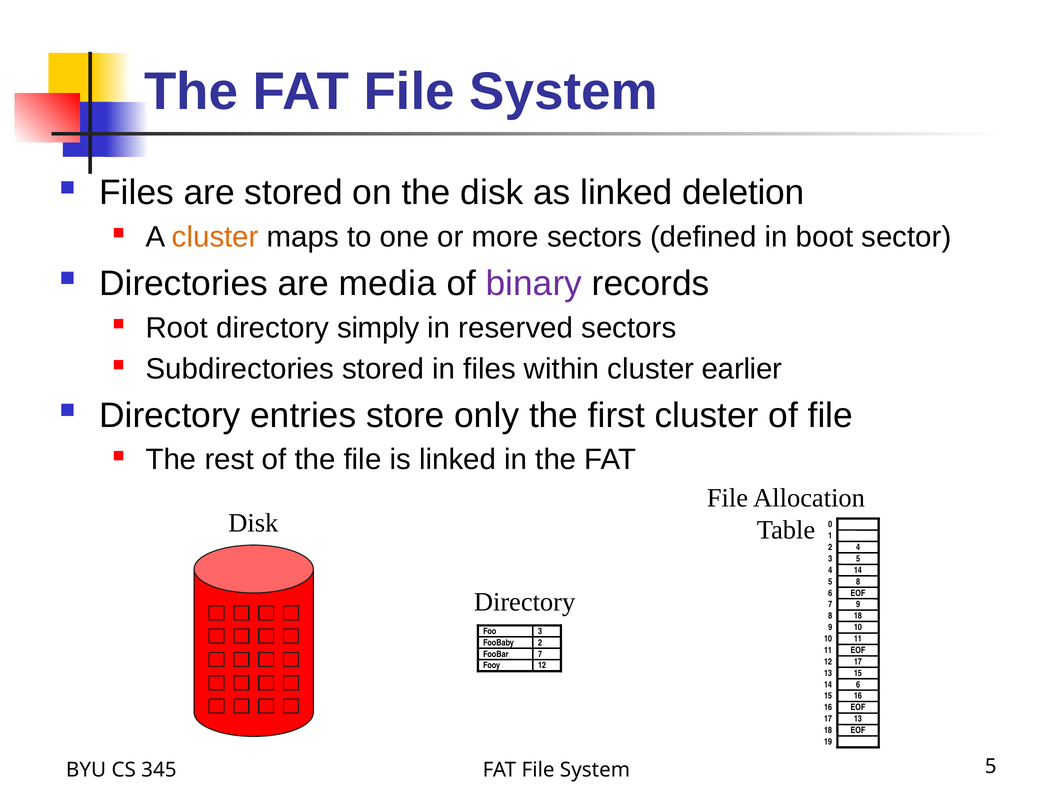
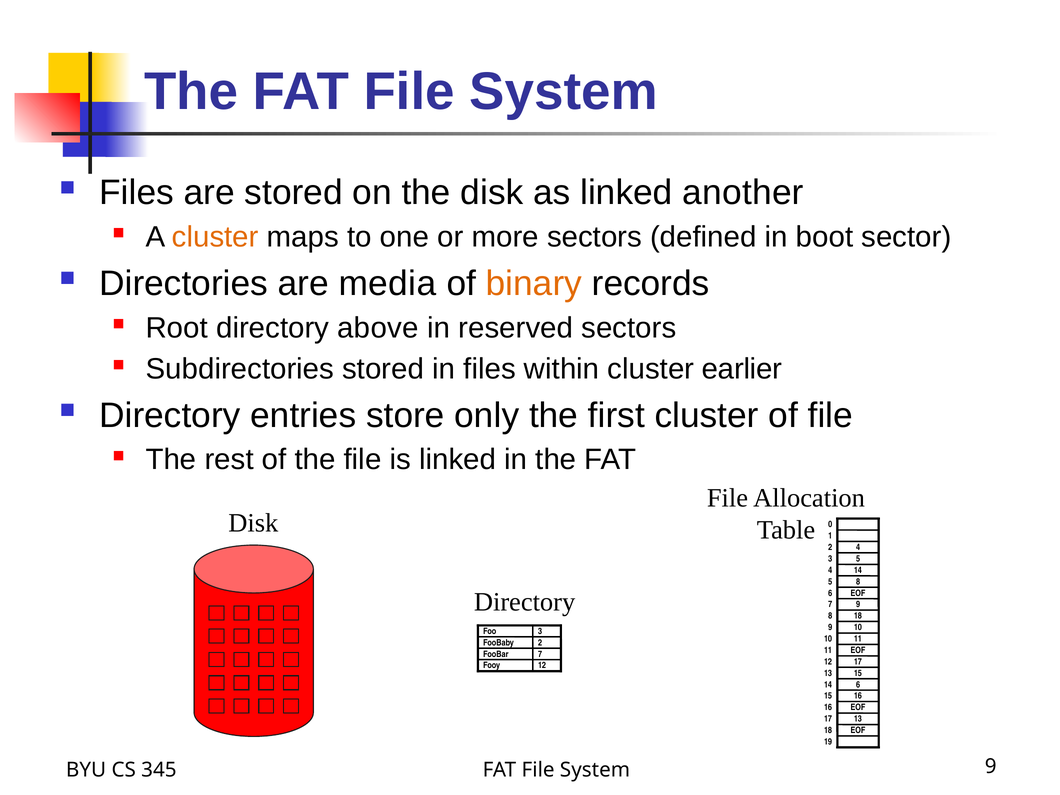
deletion: deletion -> another
binary colour: purple -> orange
simply: simply -> above
System 5: 5 -> 9
